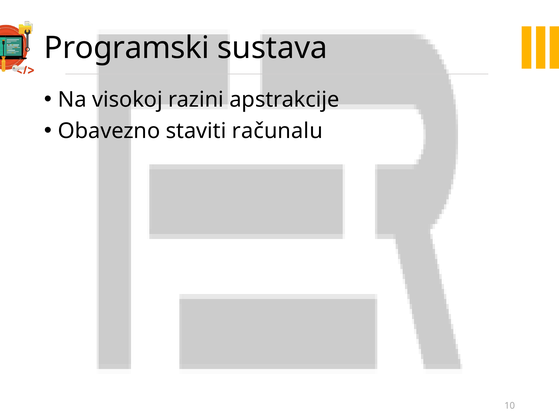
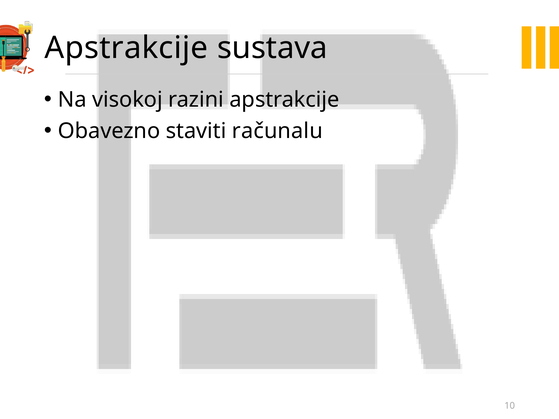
Programski at (127, 48): Programski -> Apstrakcije
